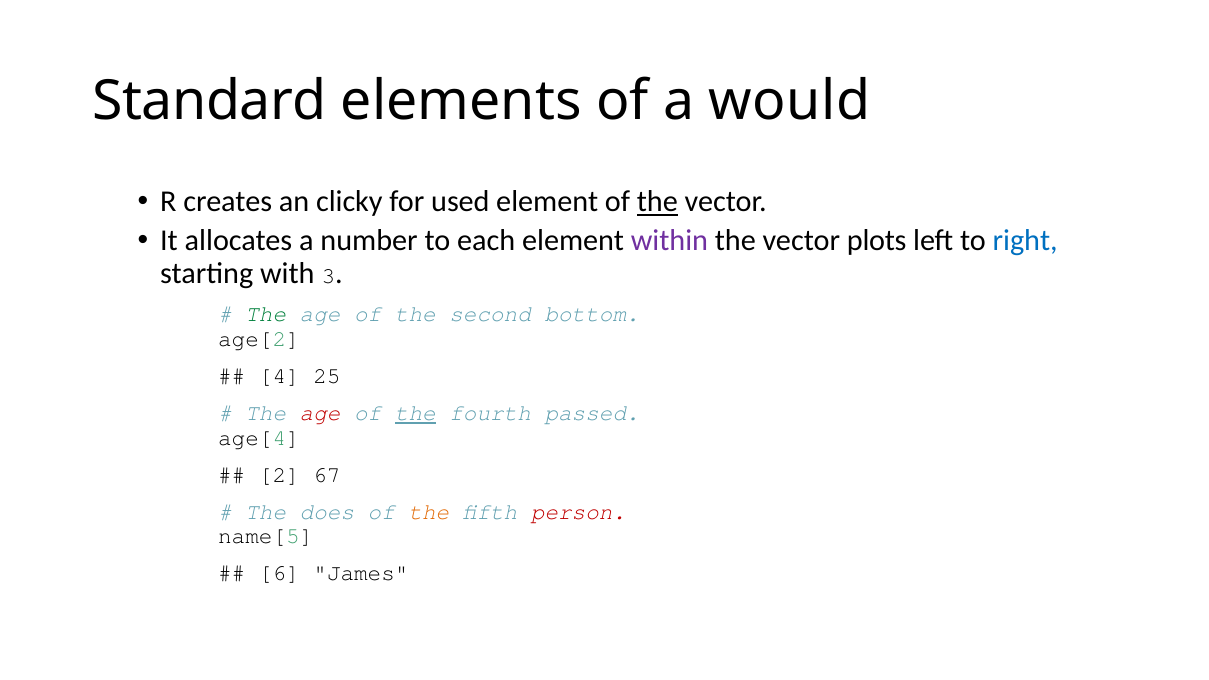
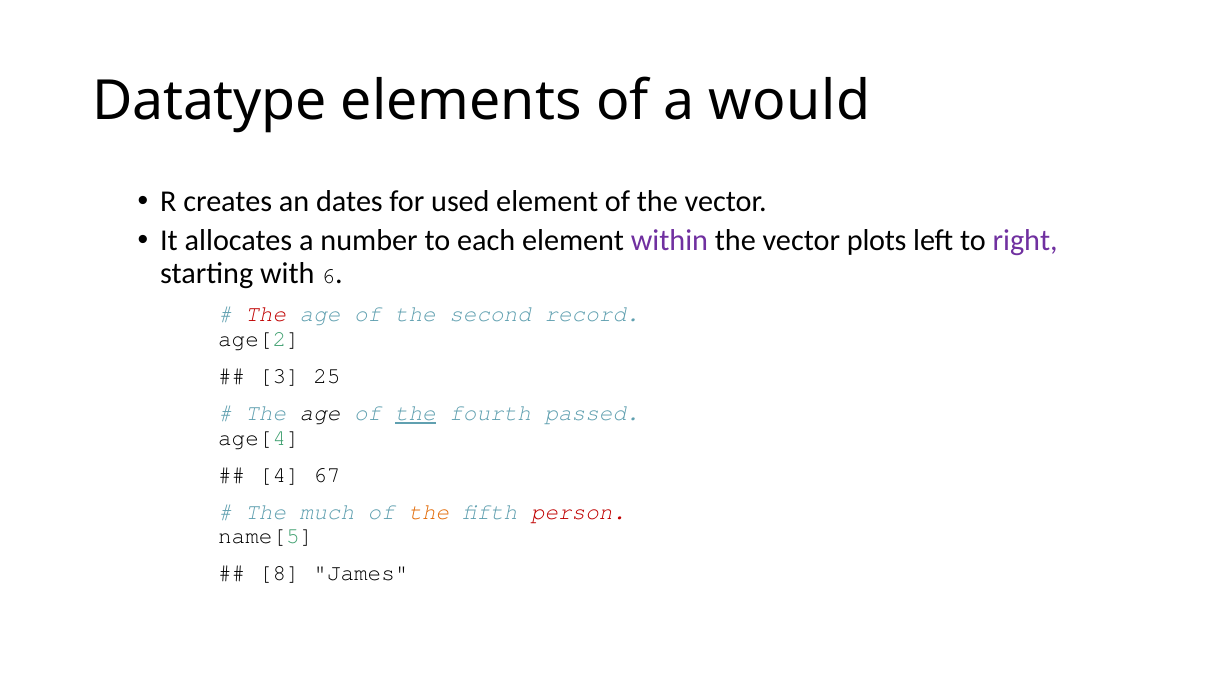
Standard: Standard -> Datatype
clicky: clicky -> dates
the at (657, 202) underline: present -> none
right colour: blue -> purple
3: 3 -> 6
The at (266, 314) colour: green -> red
bottom: bottom -> record
4: 4 -> 3
age at (320, 413) colour: red -> black
2: 2 -> 4
does: does -> much
6: 6 -> 8
